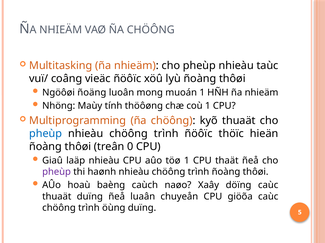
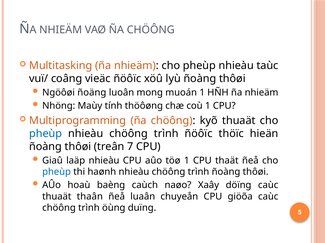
0: 0 -> 7
pheùp at (57, 172) colour: purple -> blue
thuaät duïng: duïng -> thaân
